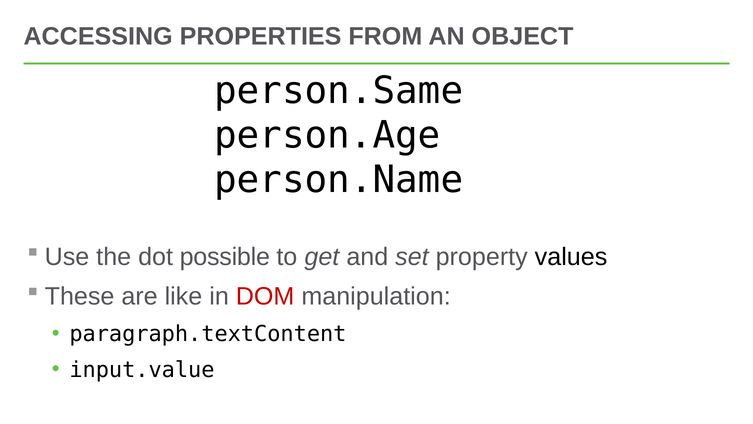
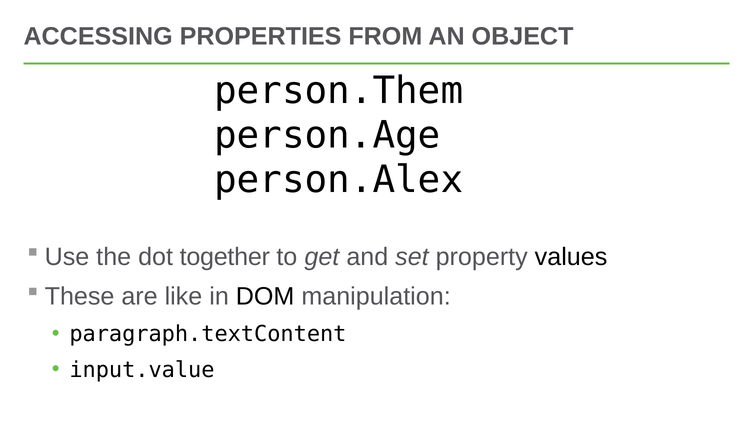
person.Same: person.Same -> person.Them
person.Name: person.Name -> person.Alex
possible: possible -> together
DOM colour: red -> black
